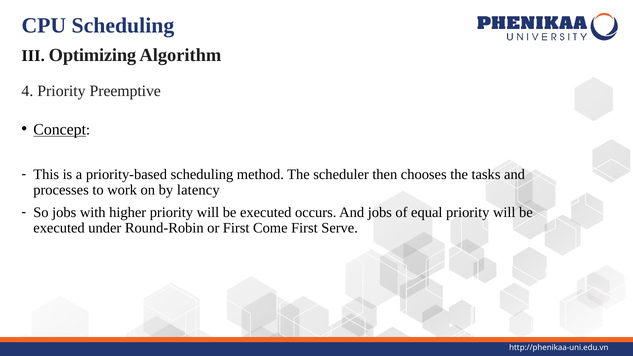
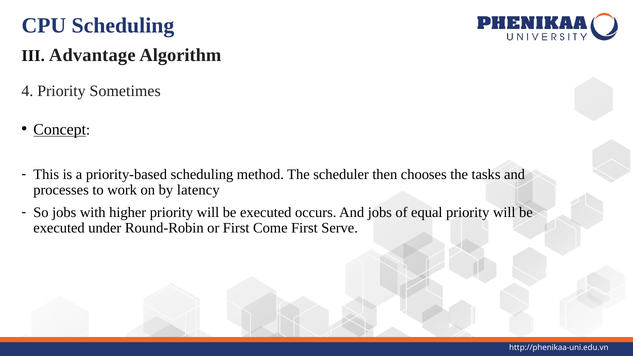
Optimizing: Optimizing -> Advantage
Preemptive: Preemptive -> Sometimes
